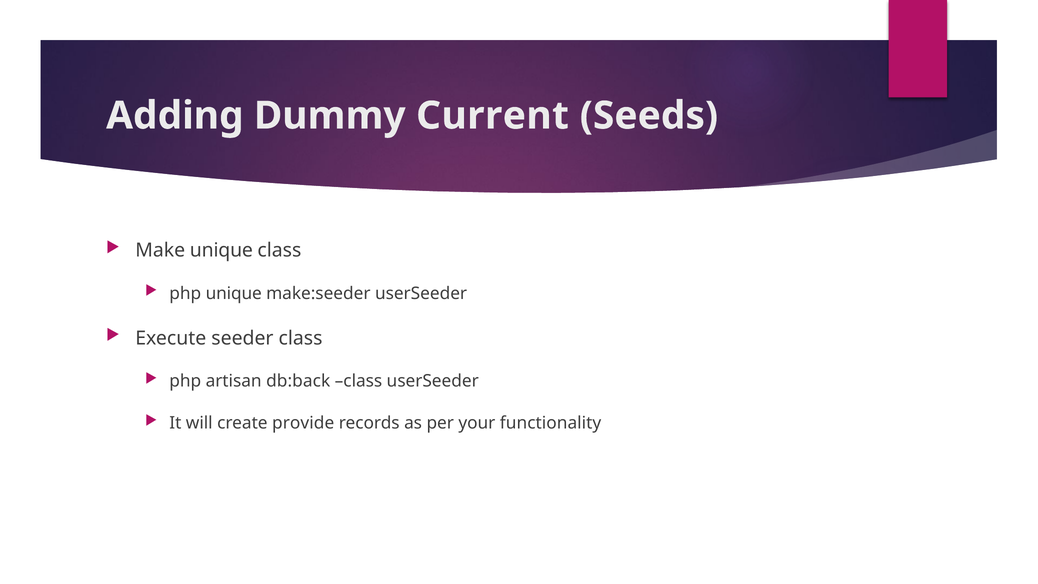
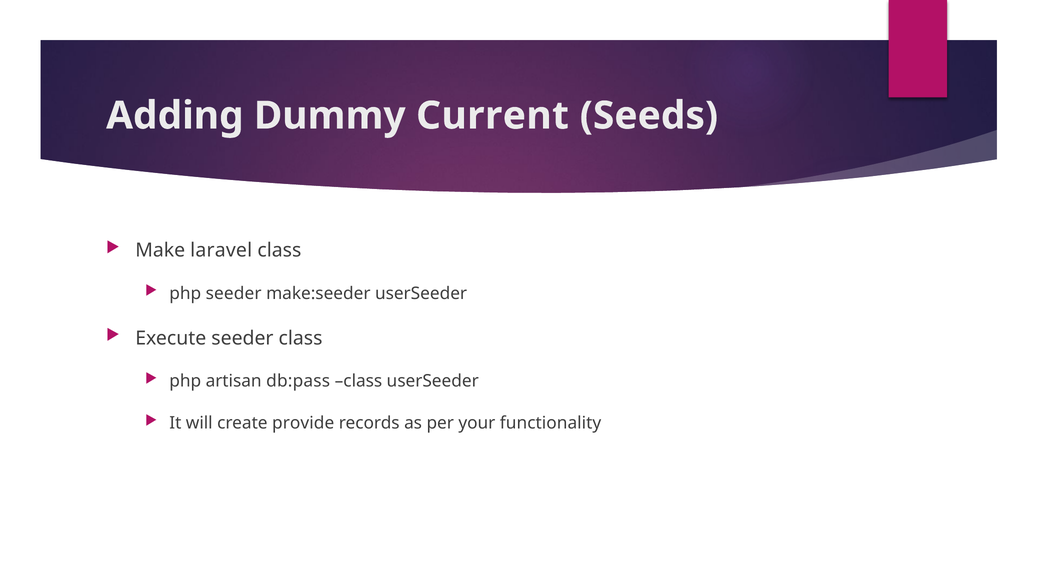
Make unique: unique -> laravel
php unique: unique -> seeder
db:back: db:back -> db:pass
